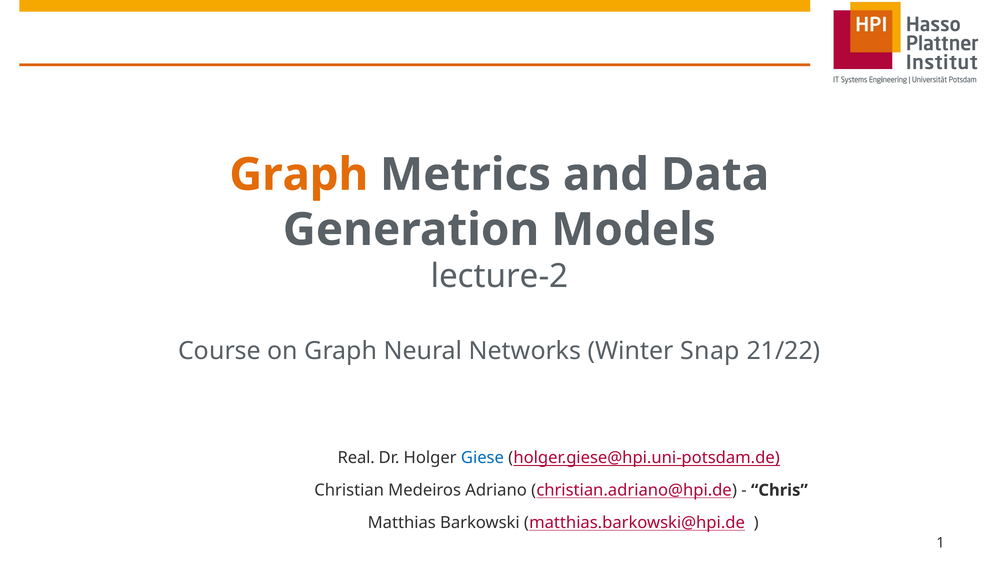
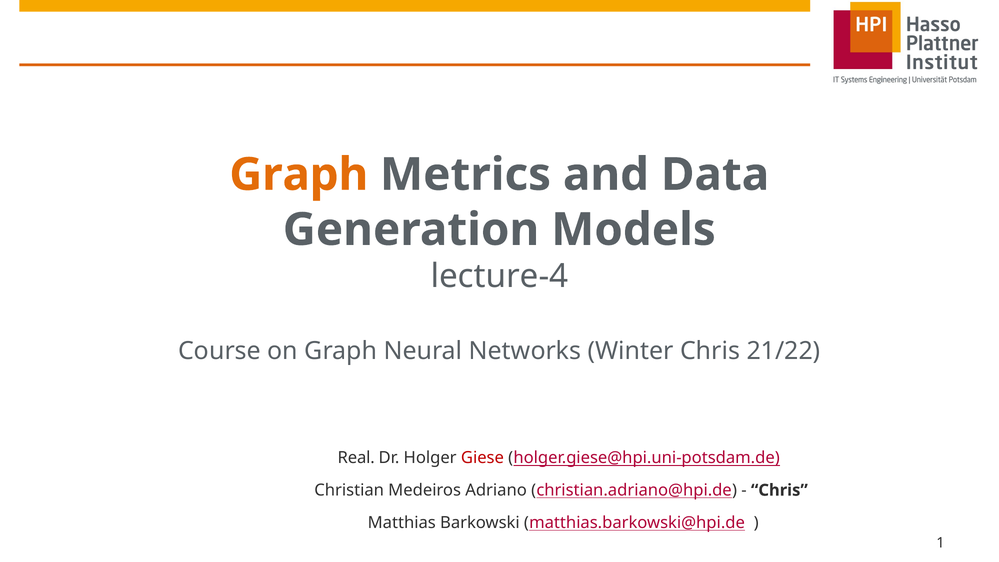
lecture-2: lecture-2 -> lecture-4
Winter Snap: Snap -> Chris
Giese colour: blue -> red
